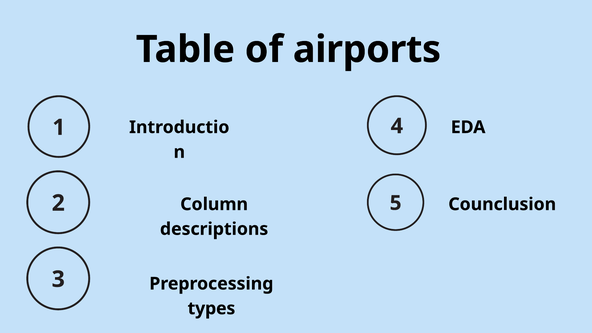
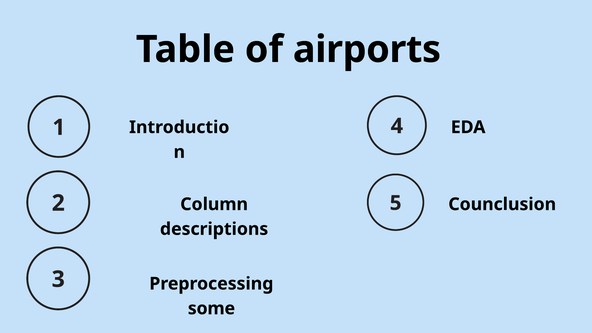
types: types -> some
